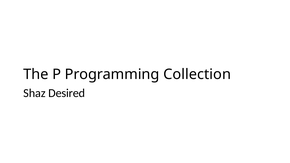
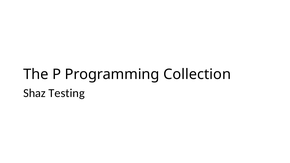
Desired: Desired -> Testing
